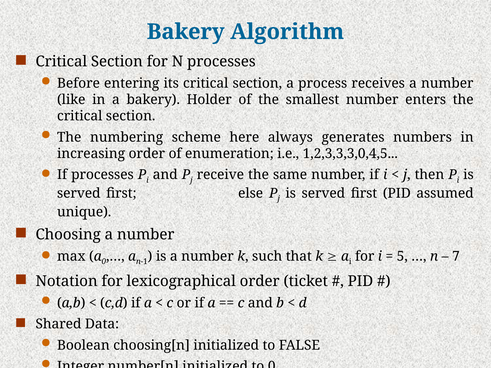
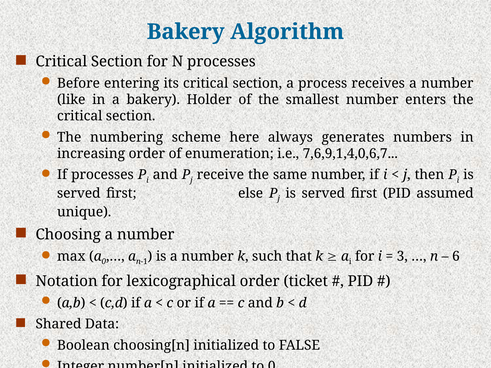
1,2,3,3,3,0,4,5: 1,2,3,3,3,0,4,5 -> 7,6,9,1,4,0,6,7
5: 5 -> 3
7: 7 -> 6
